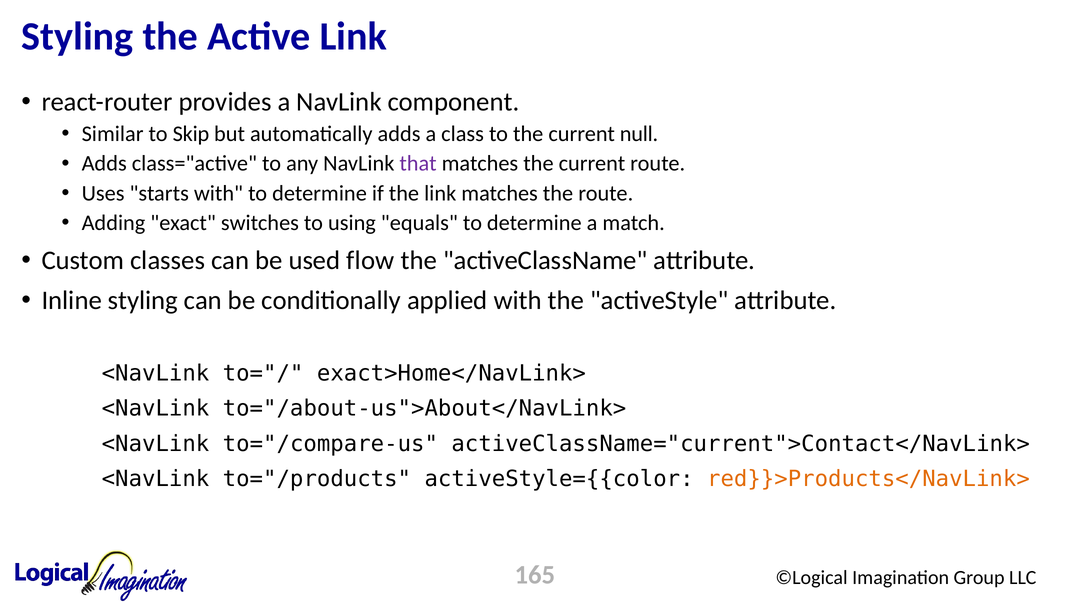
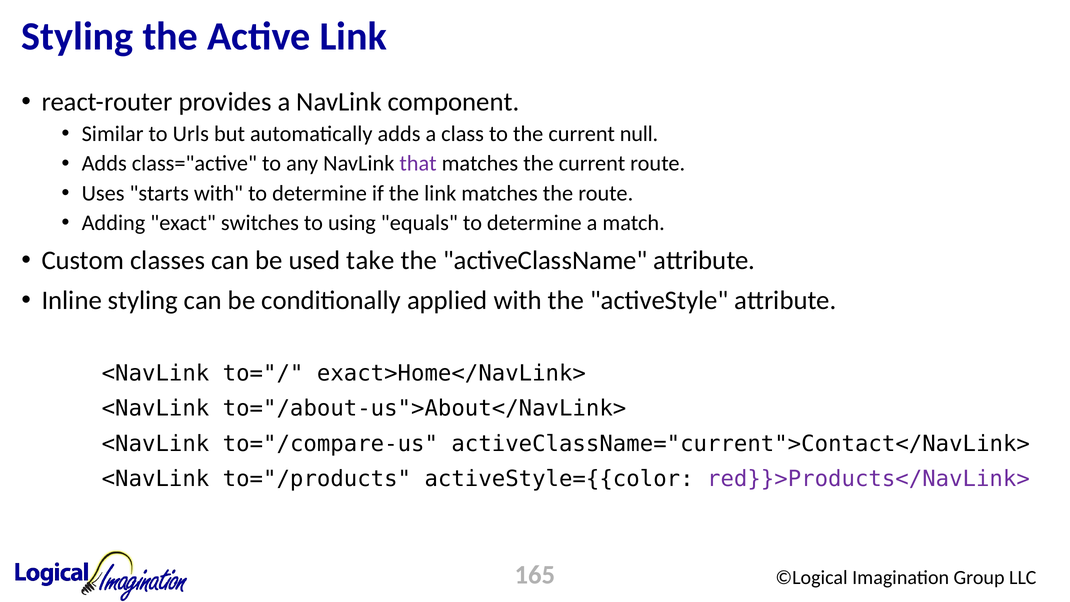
Skip: Skip -> Urls
flow: flow -> take
red}}>Products</NavLink> colour: orange -> purple
